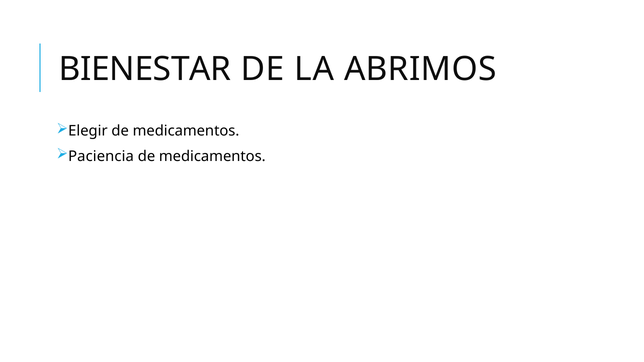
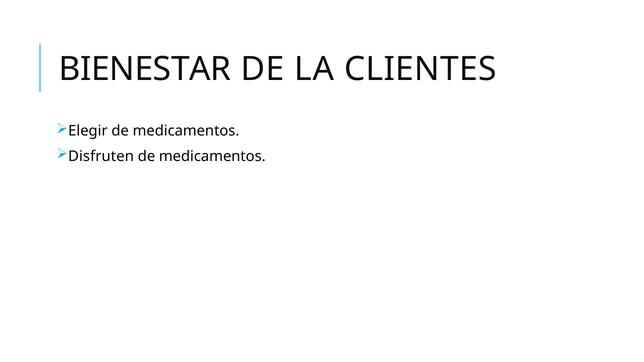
ABRIMOS: ABRIMOS -> CLIENTES
Paciencia: Paciencia -> Disfruten
